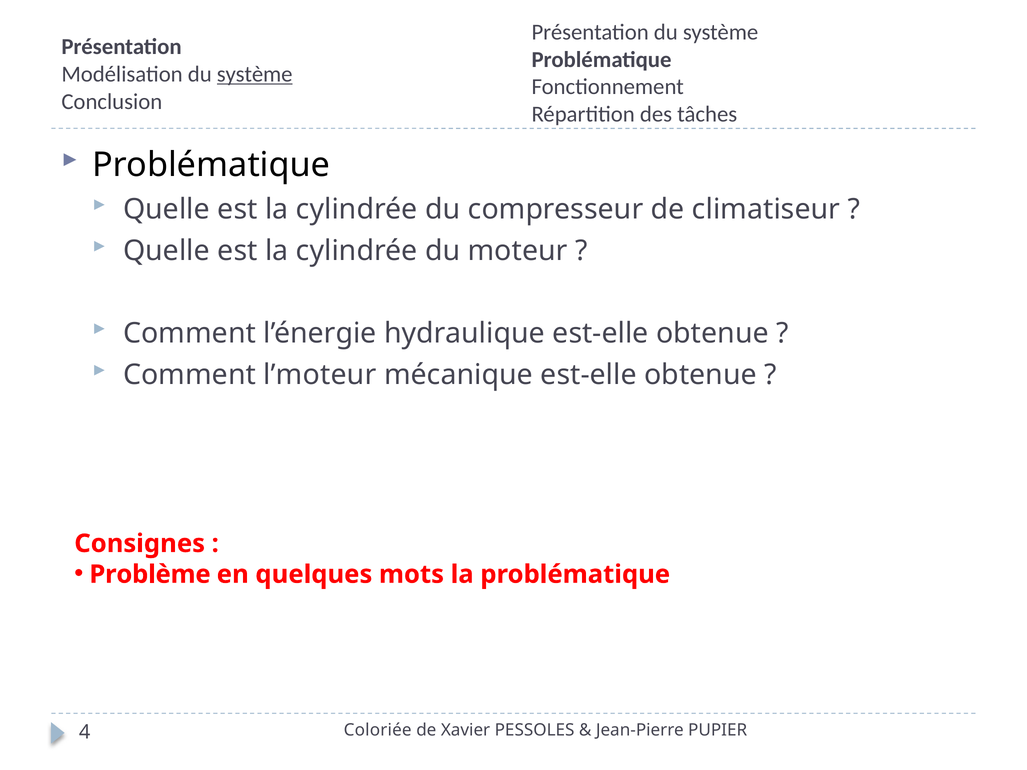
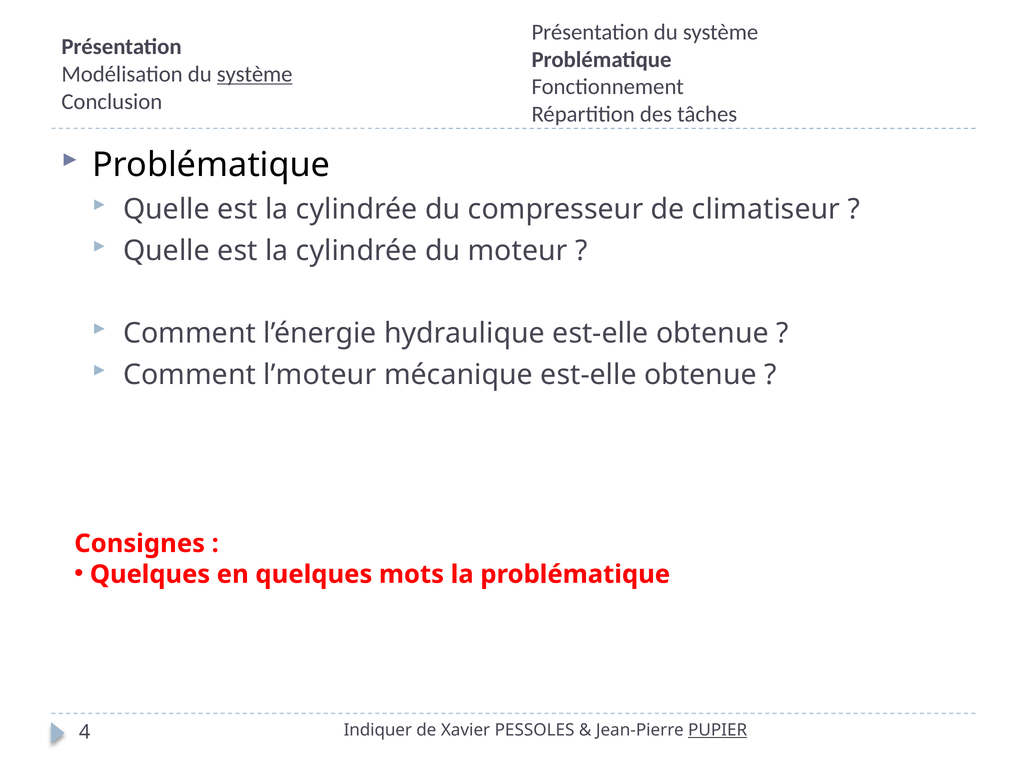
Problème at (150, 575): Problème -> Quelques
Coloriée: Coloriée -> Indiquer
PUPIER underline: none -> present
